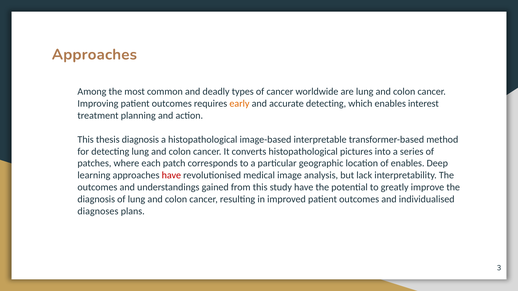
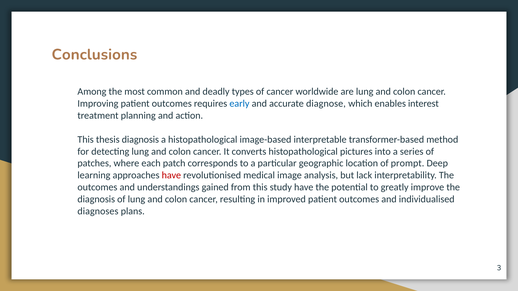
Approaches at (94, 55): Approaches -> Conclusions
early colour: orange -> blue
accurate detecting: detecting -> diagnose
of enables: enables -> prompt
